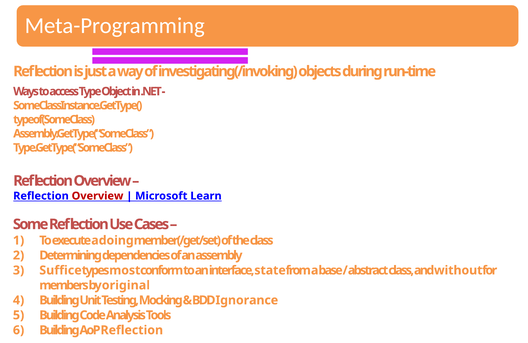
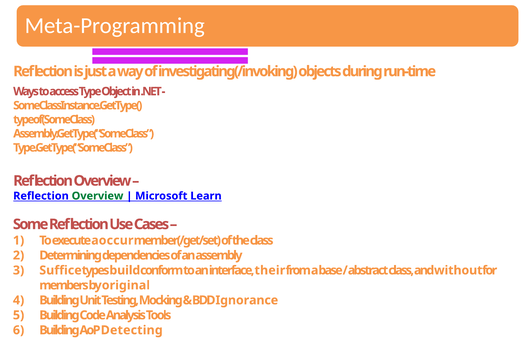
Overview at (98, 196) colour: red -> green
doing: doing -> occur
most: most -> build
state: state -> their
AoP Reflection: Reflection -> Detecting
